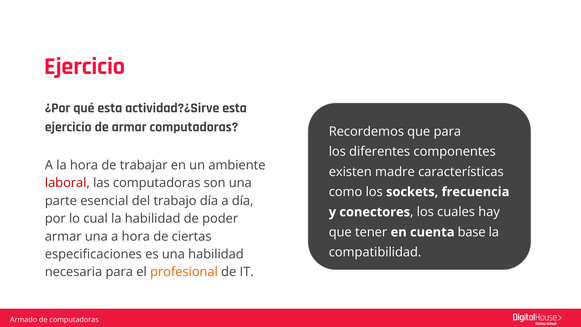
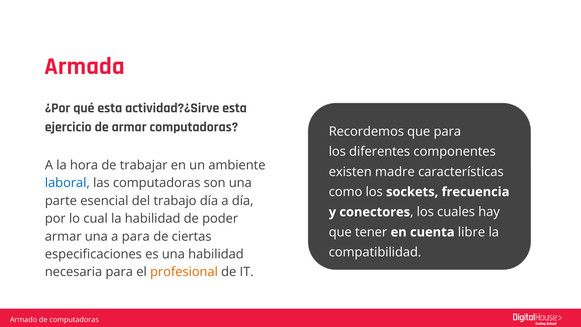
Ejercicio at (85, 66): Ejercicio -> Armada
laboral colour: red -> blue
base: base -> libre
a hora: hora -> para
